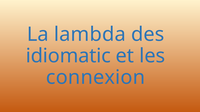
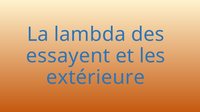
idiomatic: idiomatic -> essayent
connexion: connexion -> extérieure
